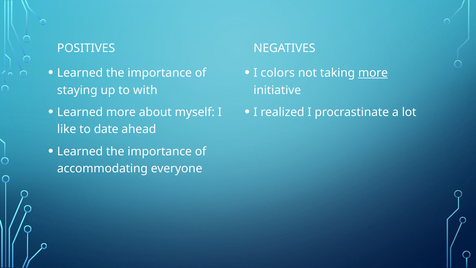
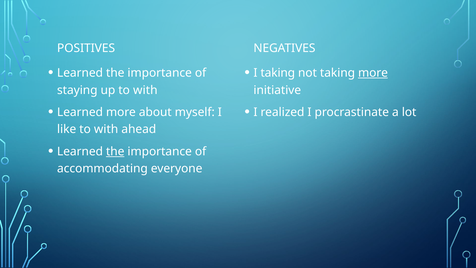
I colors: colors -> taking
like to date: date -> with
the at (115, 151) underline: none -> present
